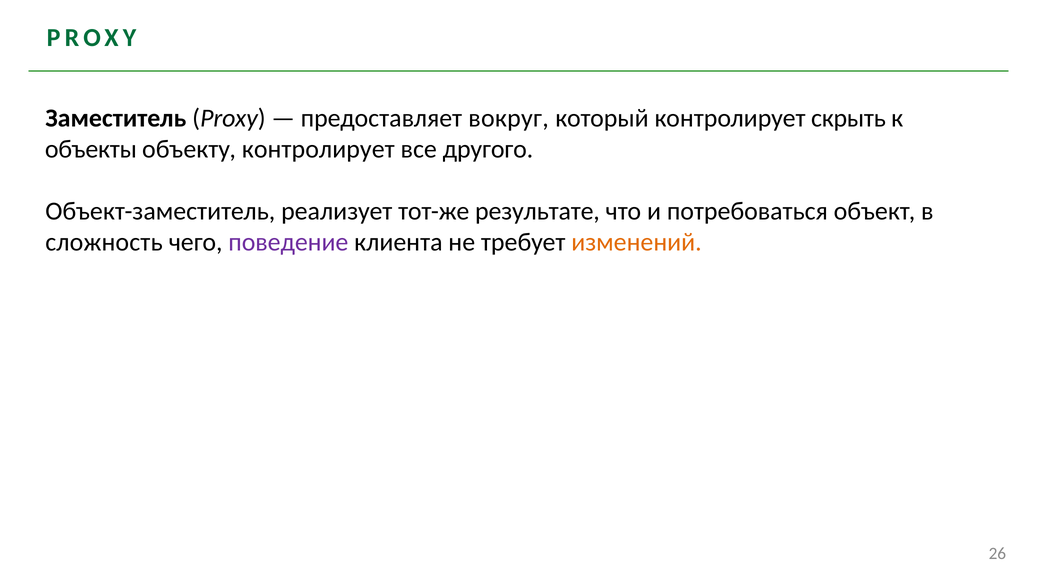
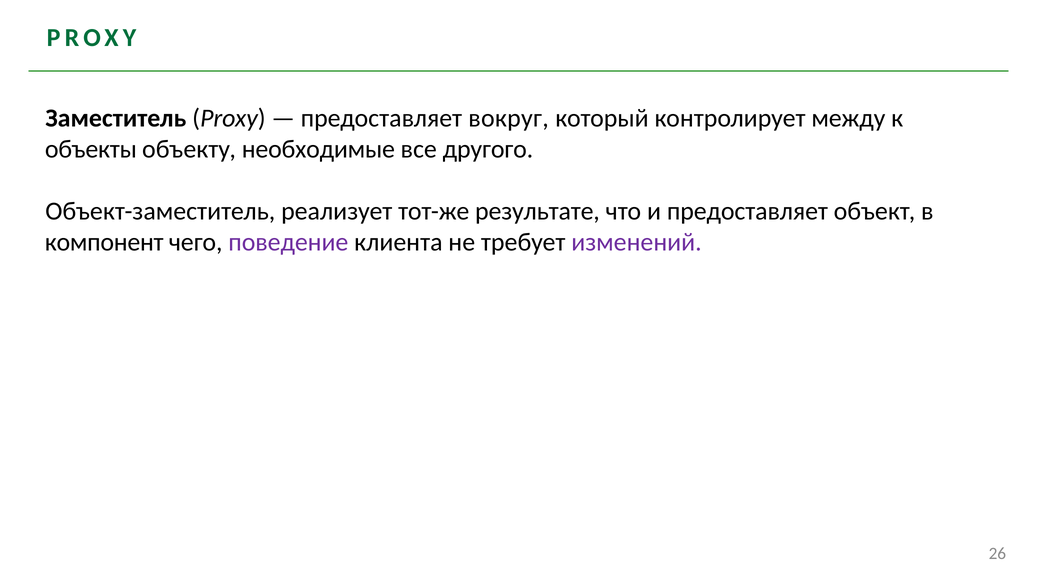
скрыть: скрыть -> между
объекту контролирует: контролирует -> необходимые
и потребоваться: потребоваться -> предоставляет
сложность: сложность -> компонент
изменений colour: orange -> purple
